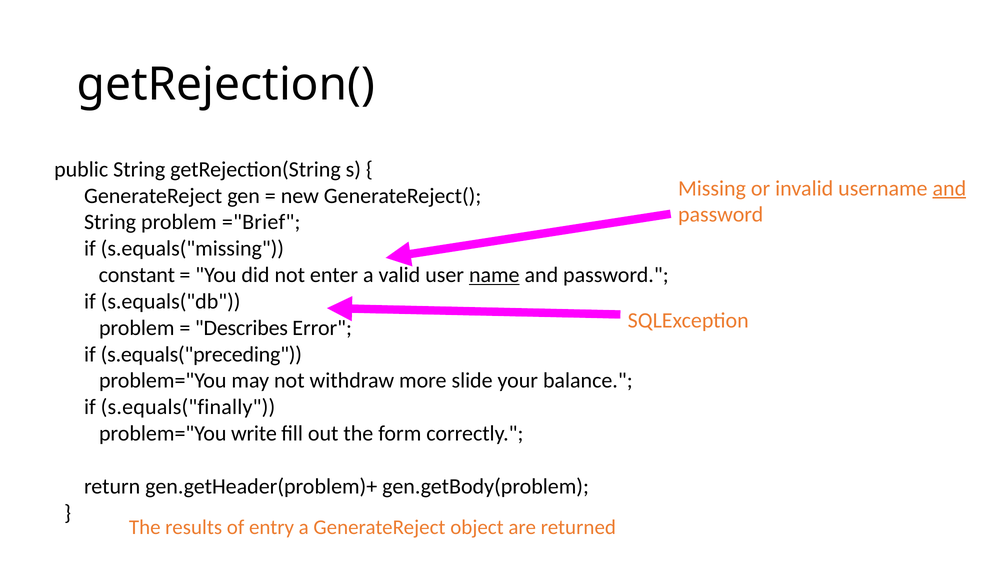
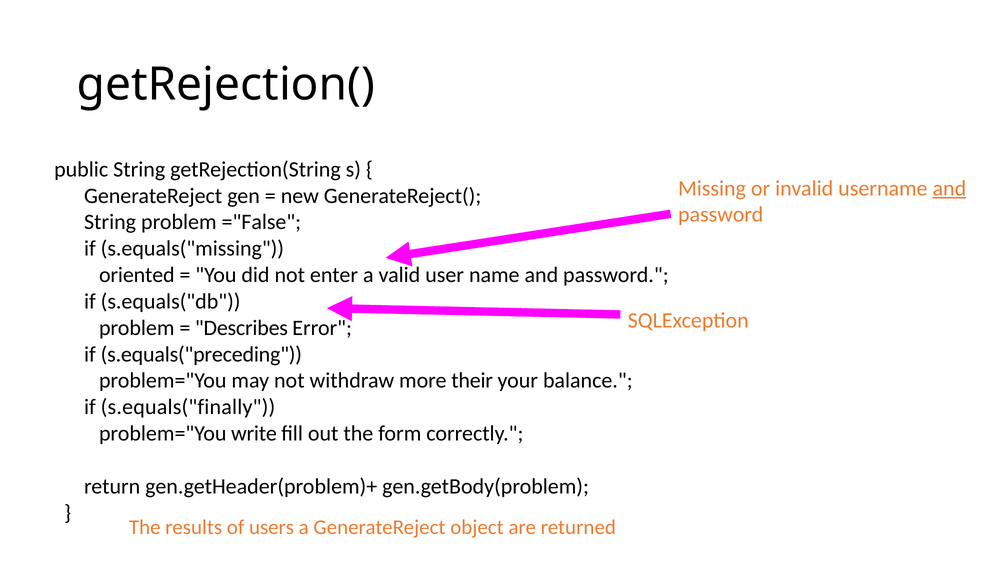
="Brief: ="Brief -> ="False
constant: constant -> oriented
name underline: present -> none
slide: slide -> their
entry: entry -> users
